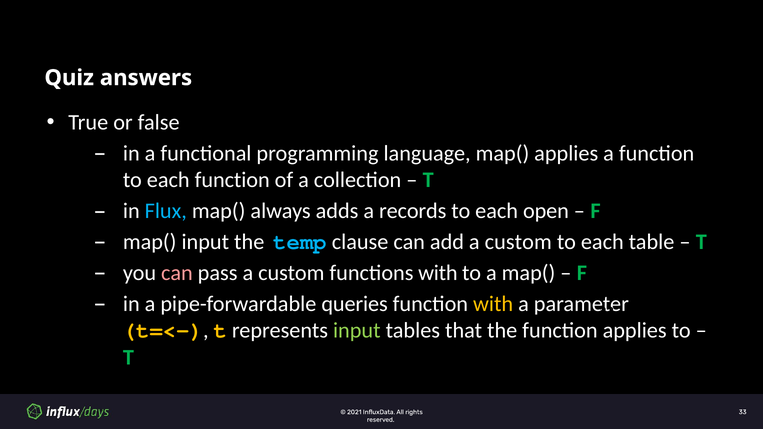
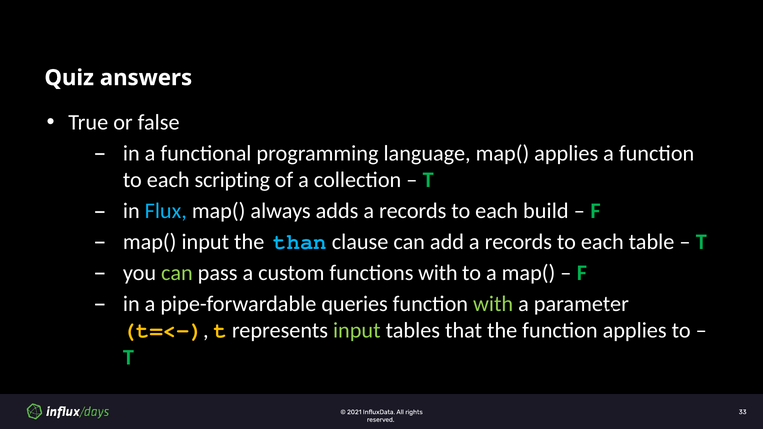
each function: function -> scripting
open: open -> build
temp: temp -> than
add a custom: custom -> records
can at (177, 273) colour: pink -> light green
with at (493, 304) colour: yellow -> light green
